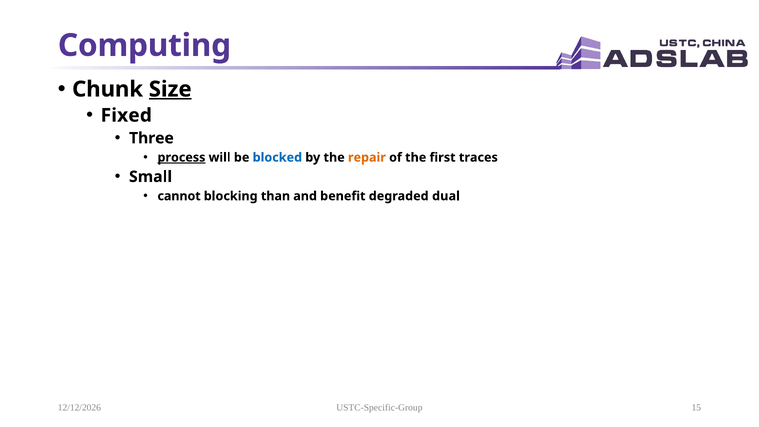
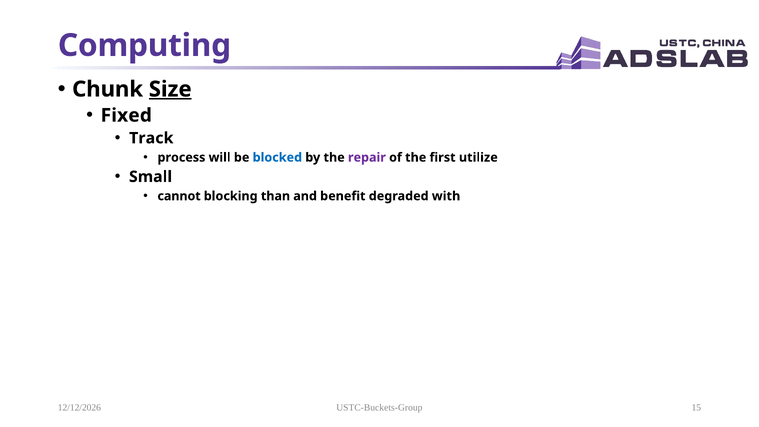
Three: Three -> Track
process underline: present -> none
repair colour: orange -> purple
traces: traces -> utilize
dual: dual -> with
USTC-Specific-Group: USTC-Specific-Group -> USTC-Buckets-Group
